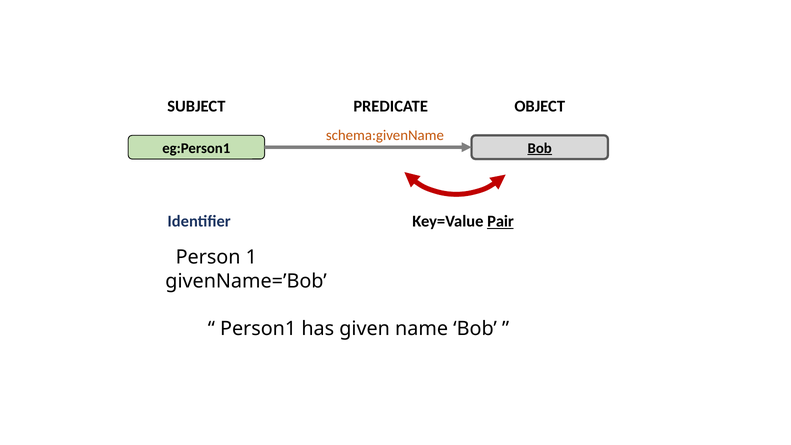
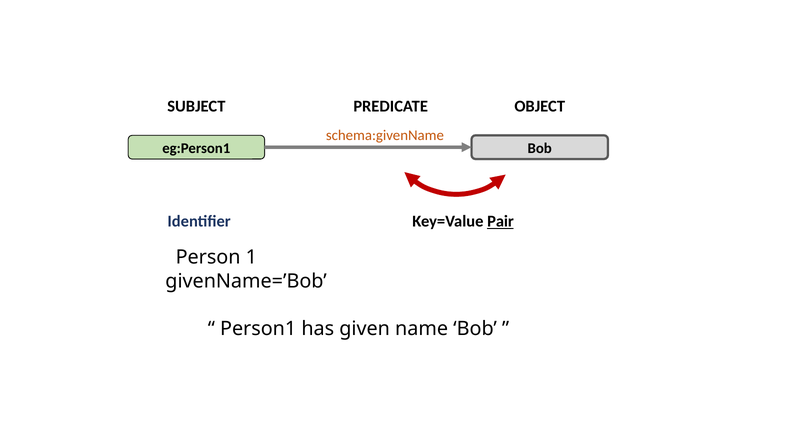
Bob at (540, 148) underline: present -> none
